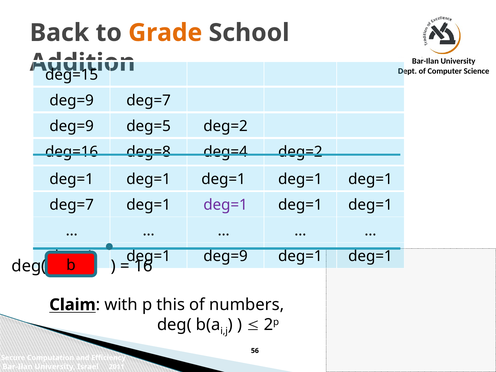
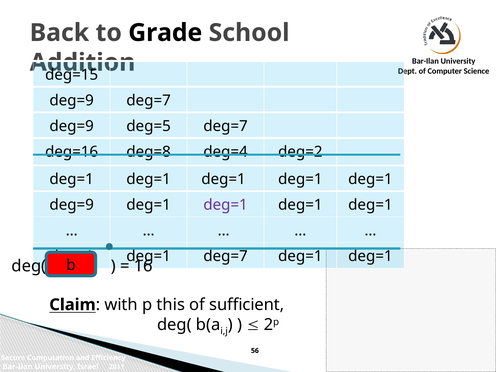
Grade colour: orange -> black
deg=5 deg=2: deg=2 -> deg=7
deg=7 at (72, 205): deg=7 -> deg=9
deg=9 at (226, 256): deg=9 -> deg=7
numbers: numbers -> sufficient
